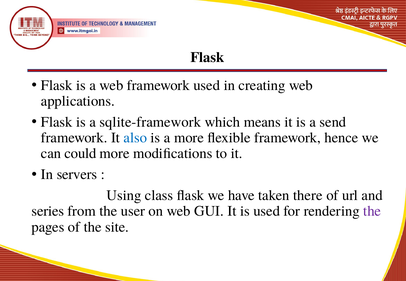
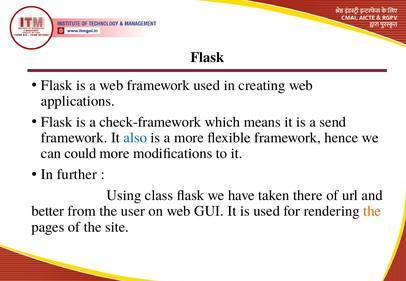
sqlite-framework: sqlite-framework -> check-framework
servers: servers -> further
series: series -> better
the at (372, 211) colour: purple -> orange
